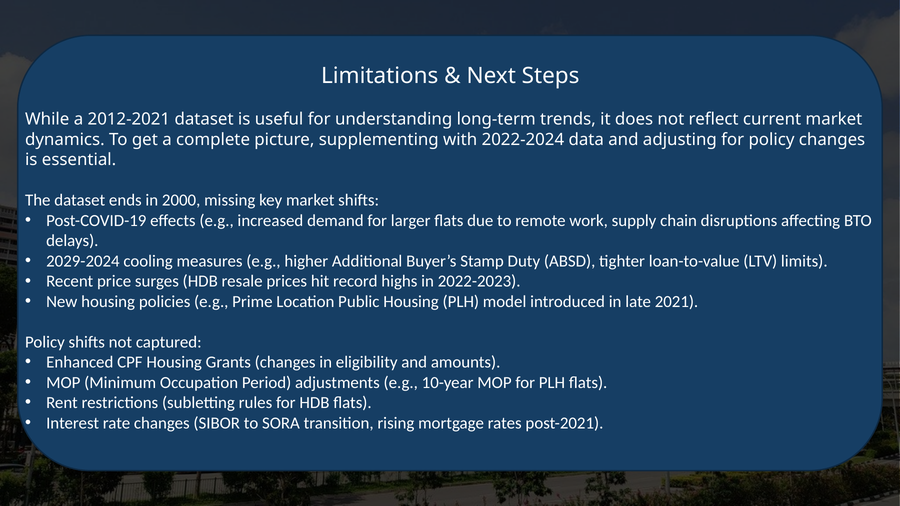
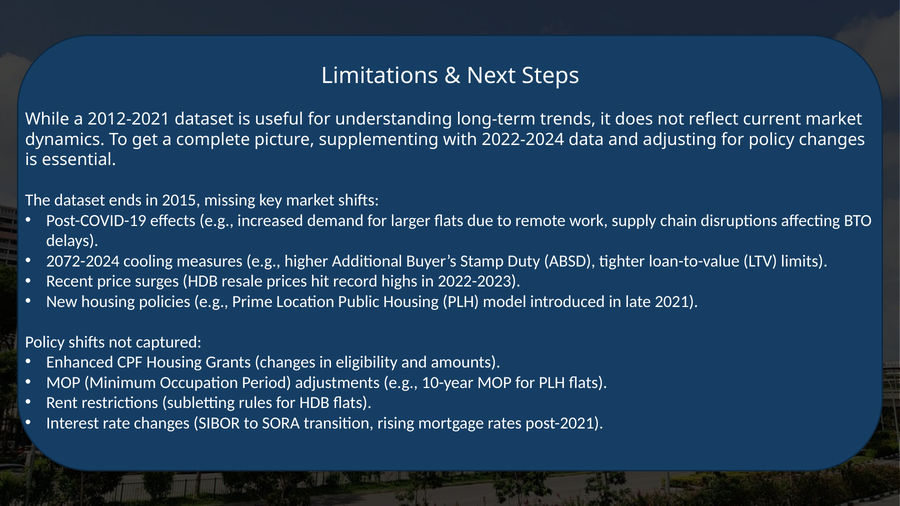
2000: 2000 -> 2015
2029-2024: 2029-2024 -> 2072-2024
